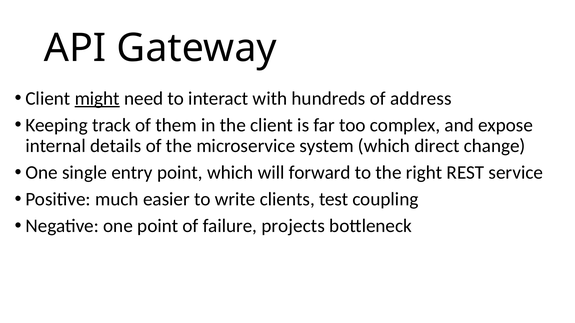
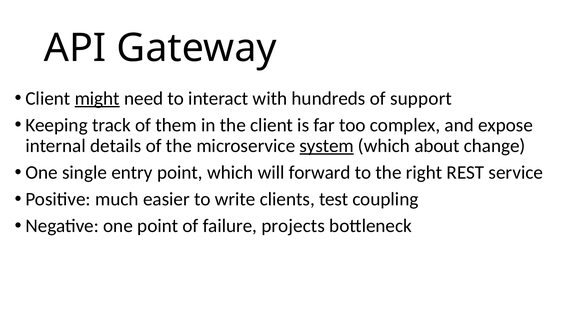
address: address -> support
system underline: none -> present
direct: direct -> about
